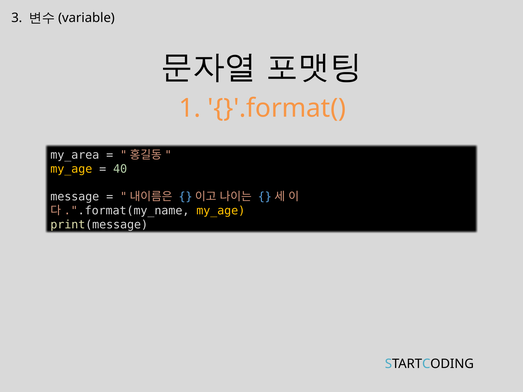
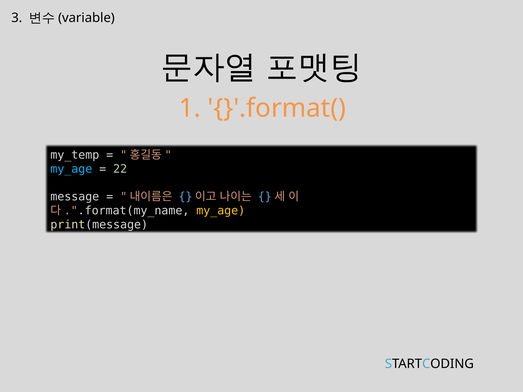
my_area: my_area -> my_temp
my_age at (71, 169) colour: yellow -> light blue
40: 40 -> 22
